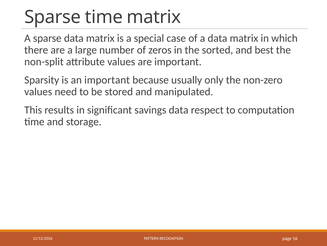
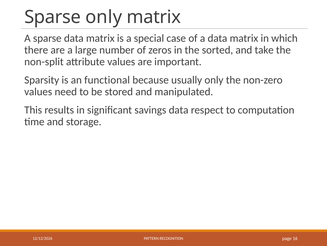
Sparse time: time -> only
best: best -> take
an important: important -> functional
